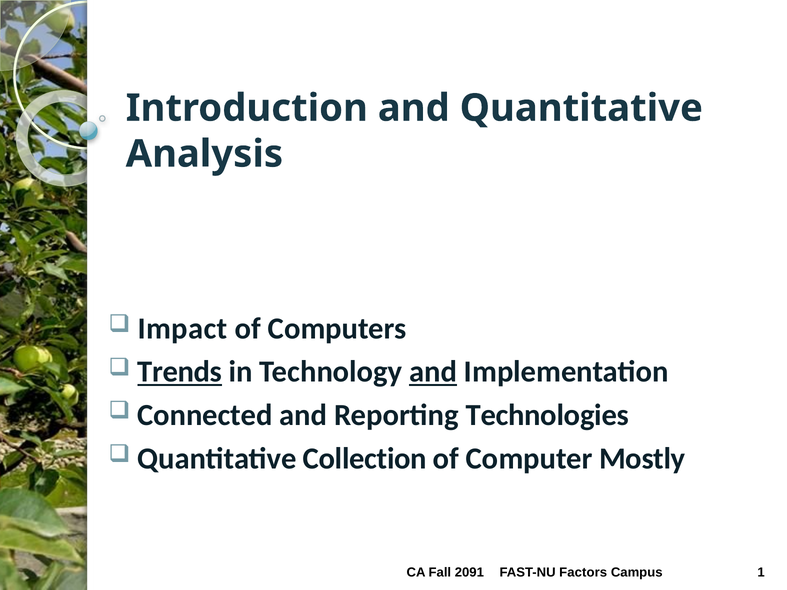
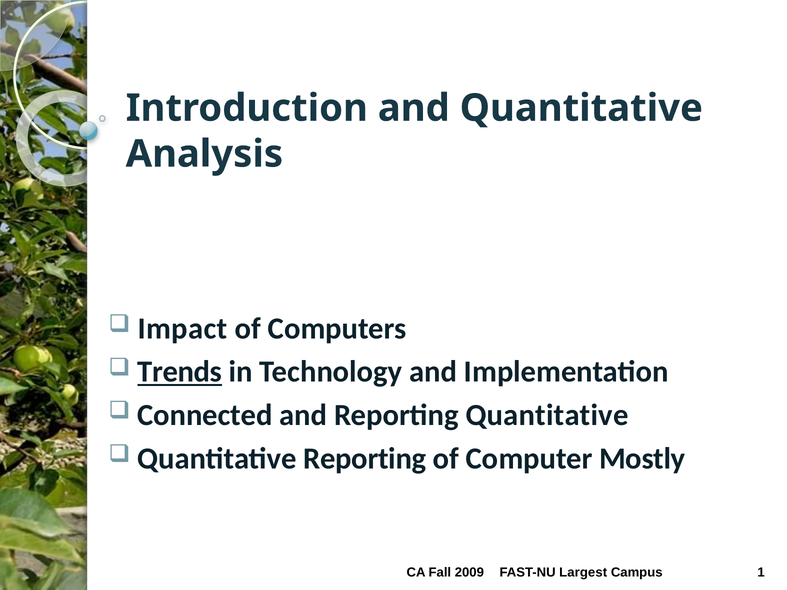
and at (433, 372) underline: present -> none
Reporting Technologies: Technologies -> Quantitative
Quantitative Collection: Collection -> Reporting
2091: 2091 -> 2009
Factors: Factors -> Largest
